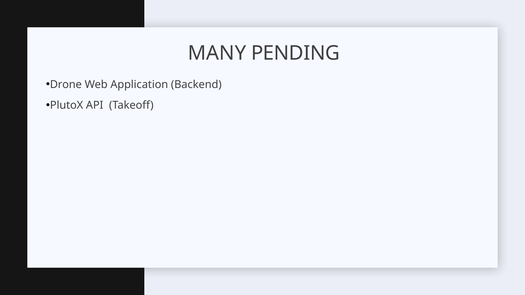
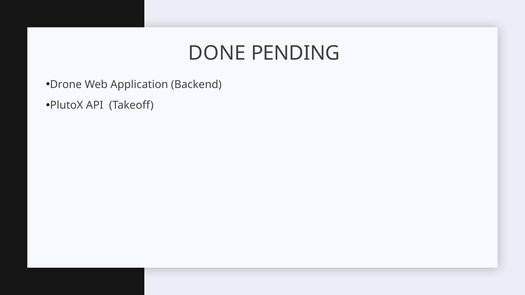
MANY: MANY -> DONE
